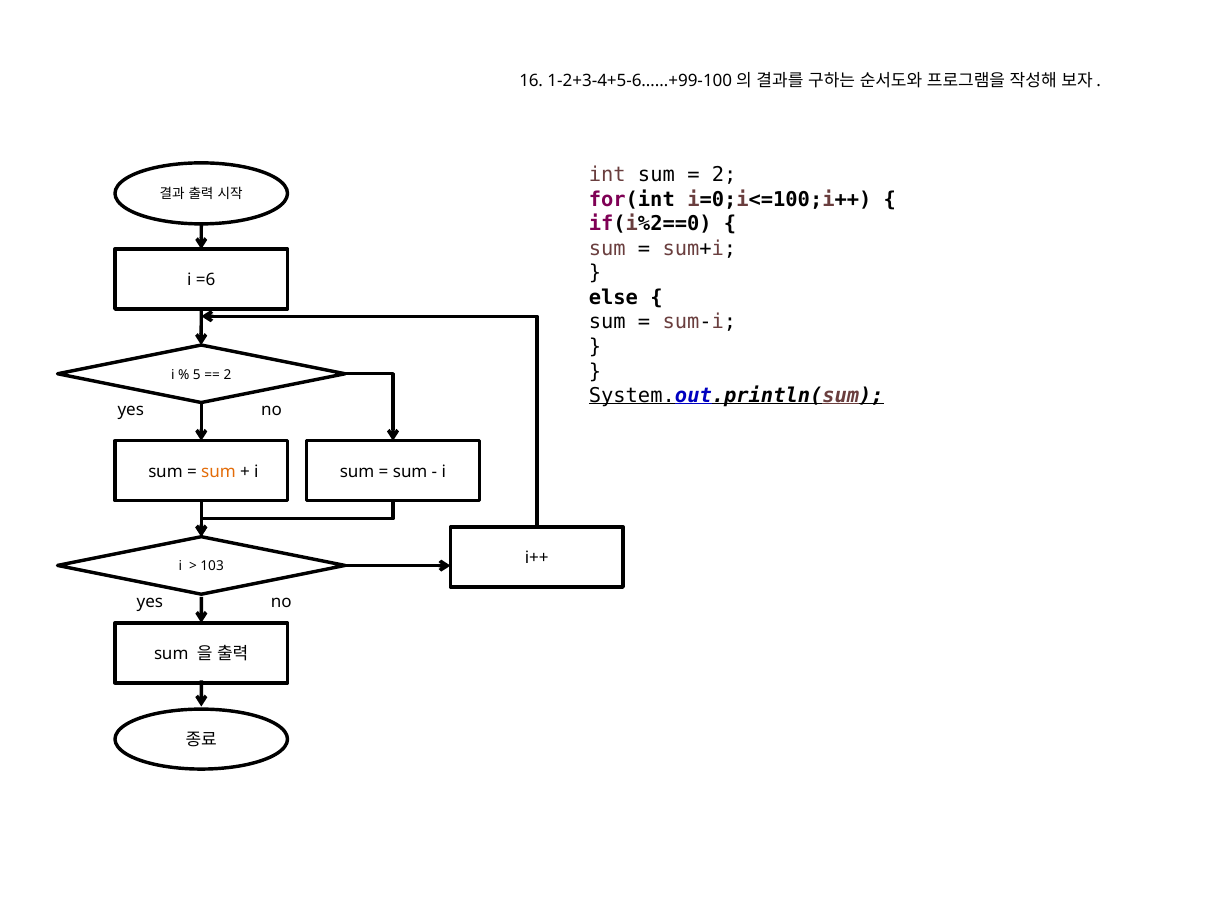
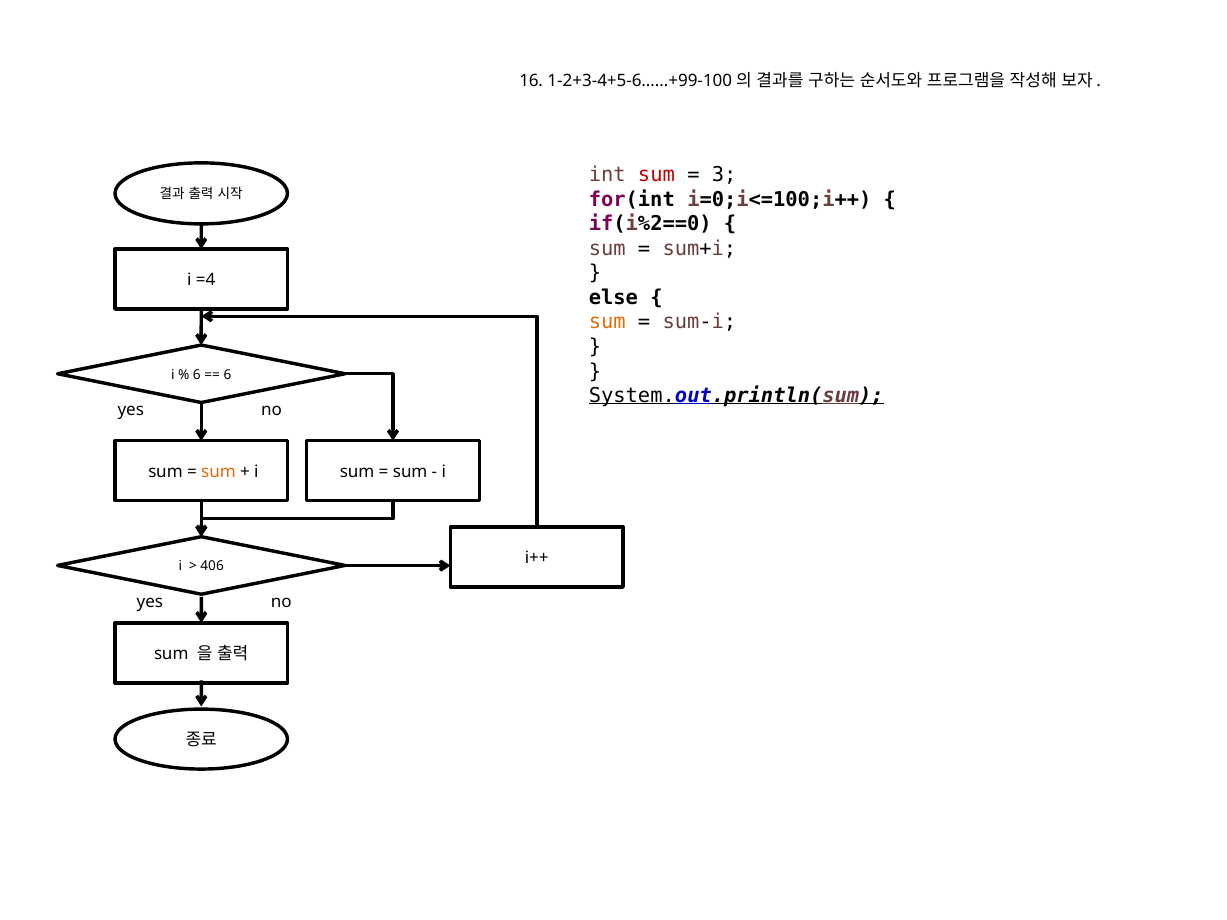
sum at (656, 175) colour: black -> red
2 at (724, 175): 2 -> 3
=6: =6 -> =4
sum at (607, 322) colour: black -> orange
5 at (197, 375): 5 -> 6
2 at (227, 375): 2 -> 6
103: 103 -> 406
